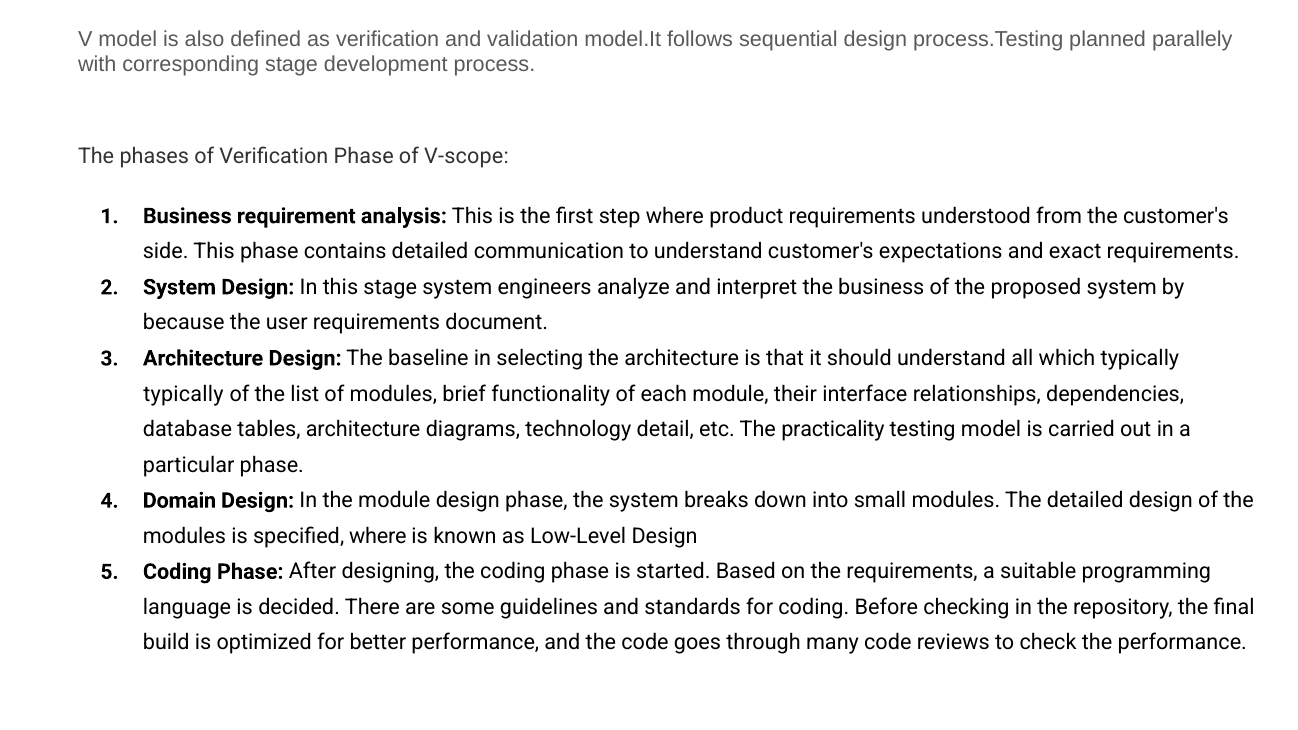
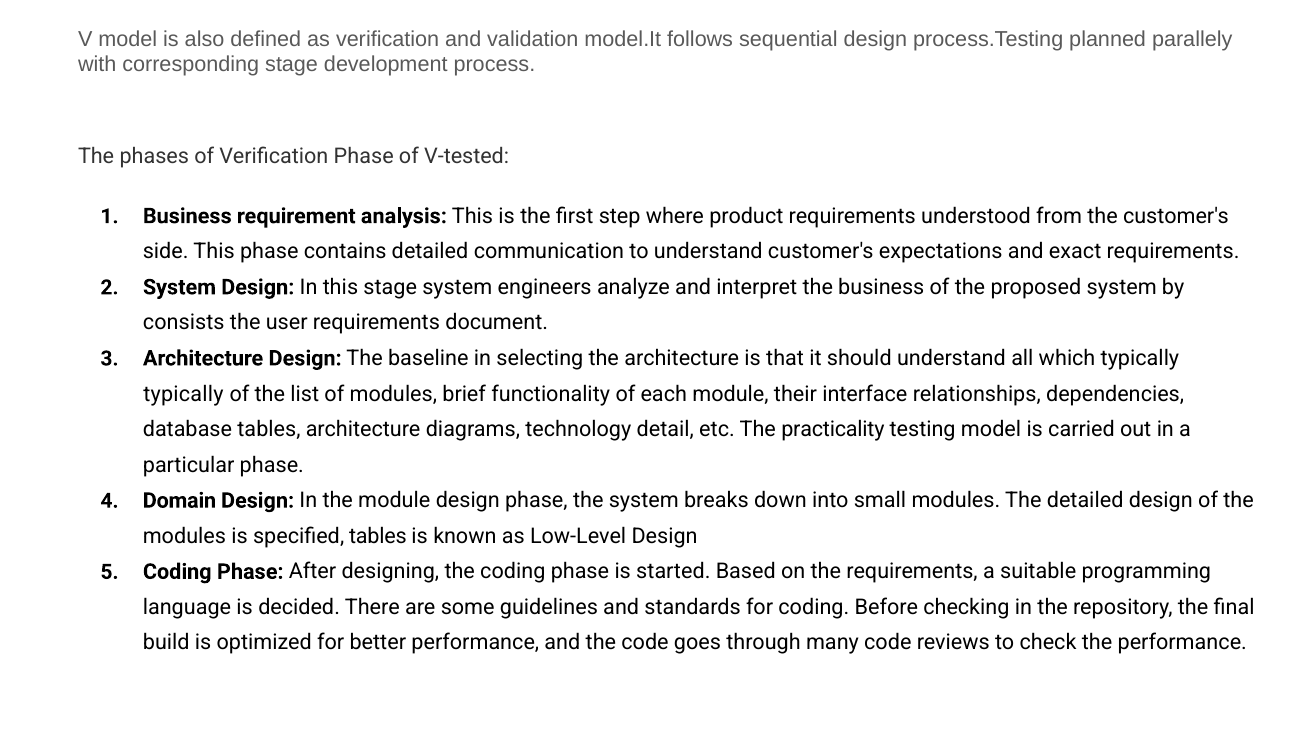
V-scope: V-scope -> V-tested
because: because -> consists
specified where: where -> tables
